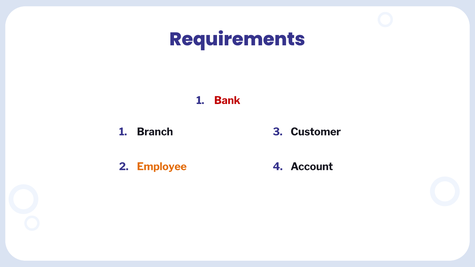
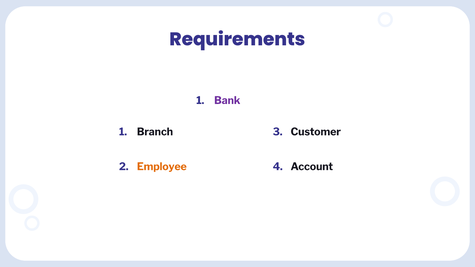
Bank colour: red -> purple
